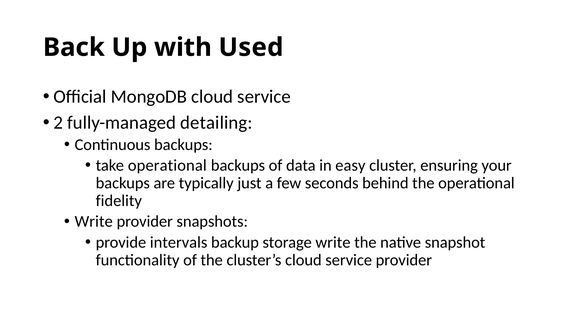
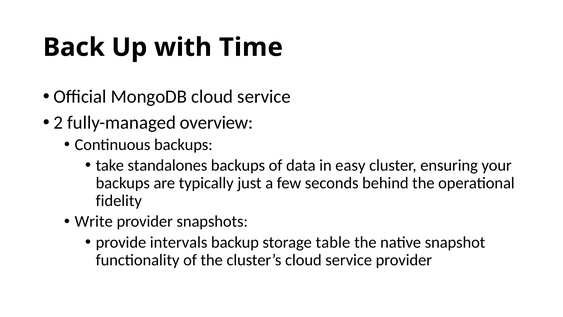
Used: Used -> Time
detailing: detailing -> overview
take operational: operational -> standalones
storage write: write -> table
